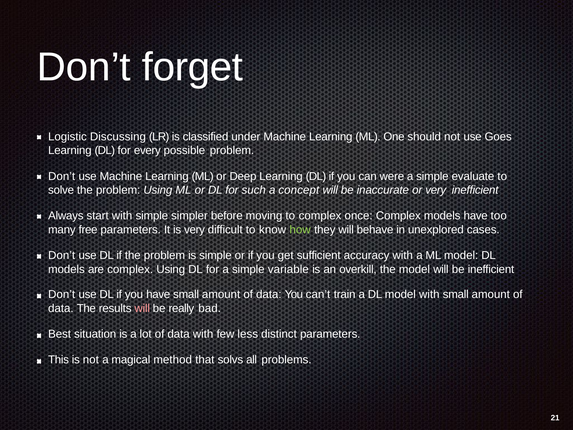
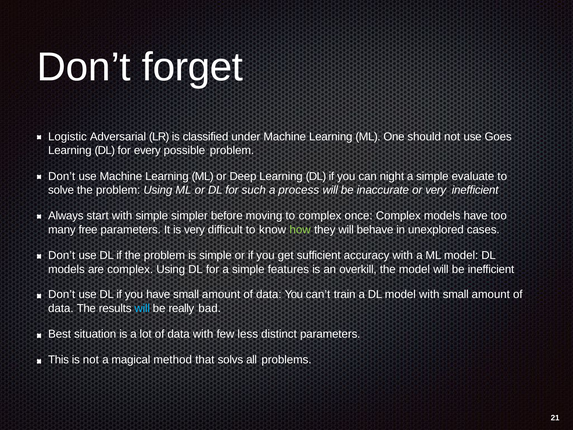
Discussing: Discussing -> Adversarial
were: were -> night
concept: concept -> process
variable: variable -> features
will at (142, 308) colour: pink -> light blue
